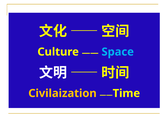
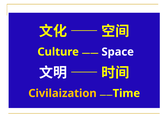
Space colour: light blue -> white
